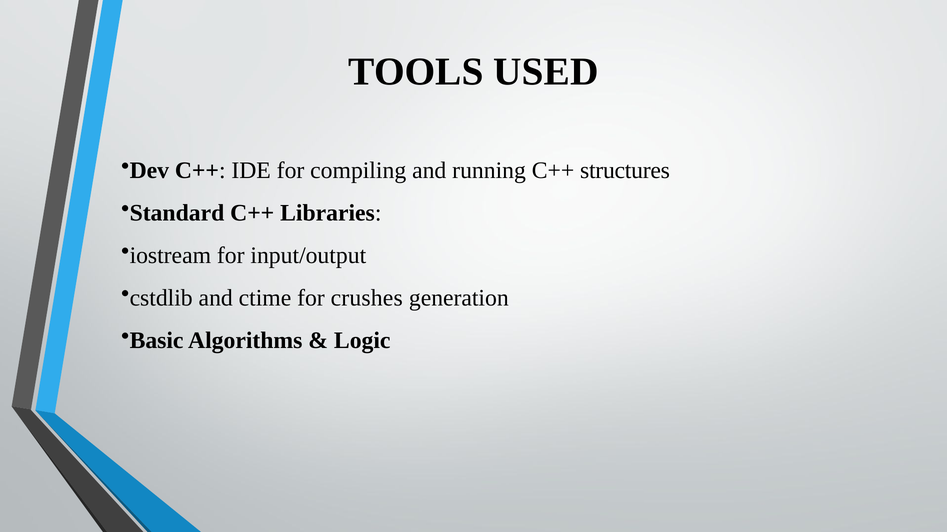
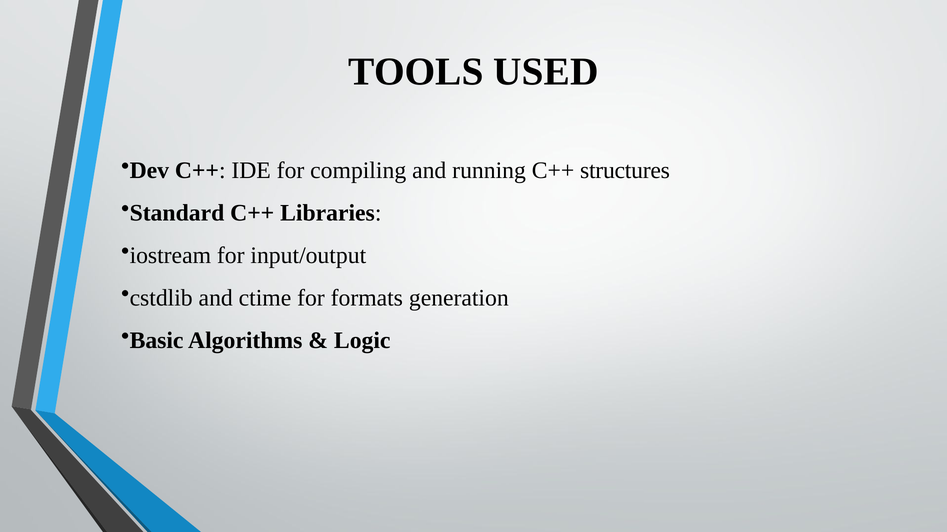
crushes: crushes -> formats
